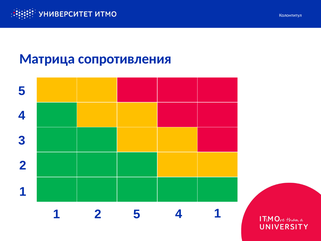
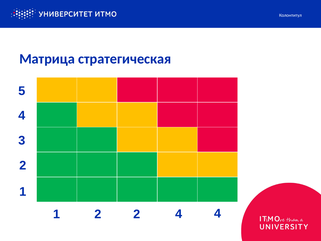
сопротивления: сопротивления -> стратегическая
2 5: 5 -> 2
4 1: 1 -> 4
